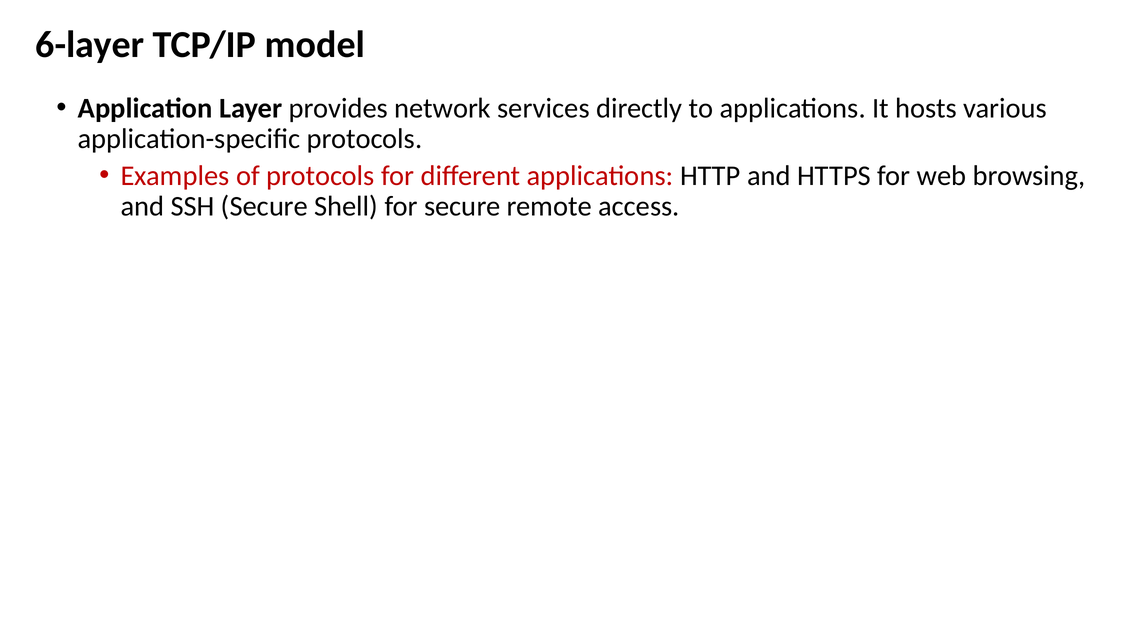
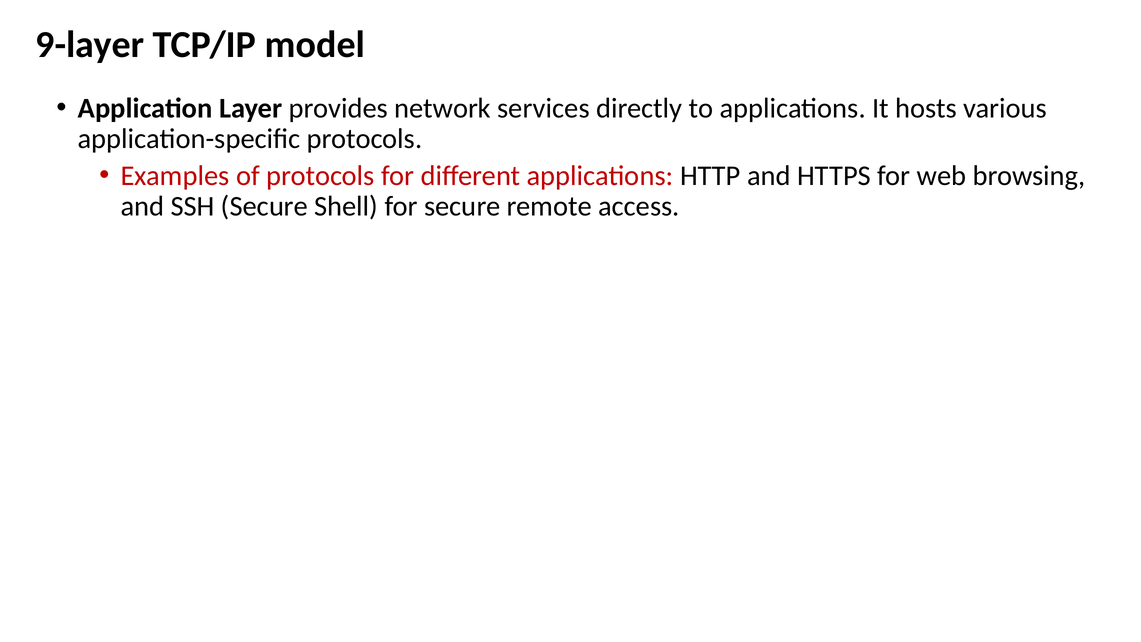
6-layer: 6-layer -> 9-layer
